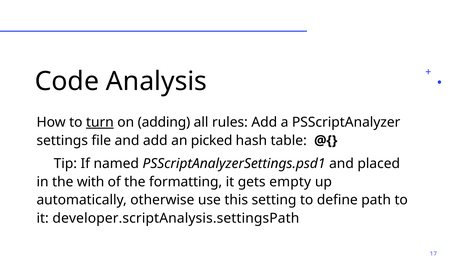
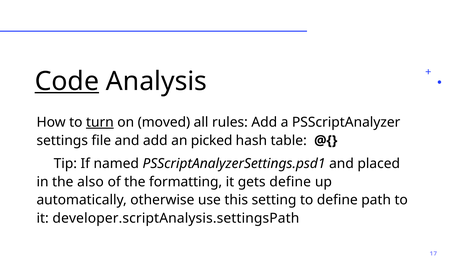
Code underline: none -> present
adding: adding -> moved
with: with -> also
gets empty: empty -> define
